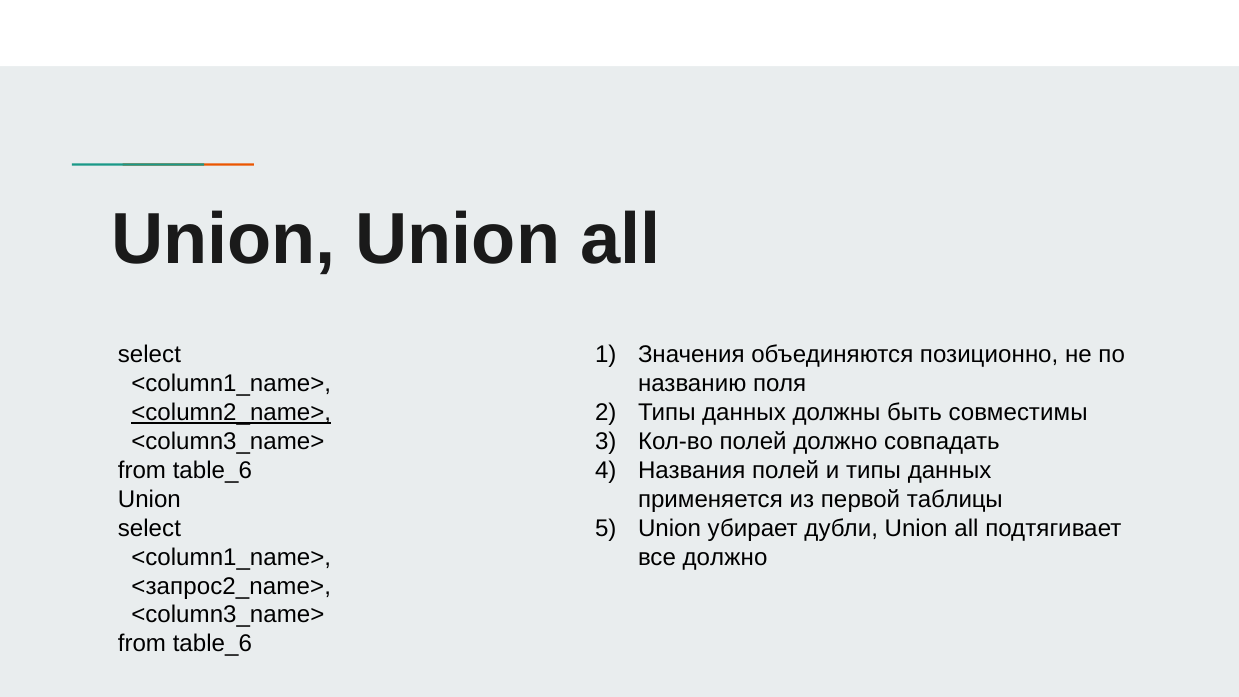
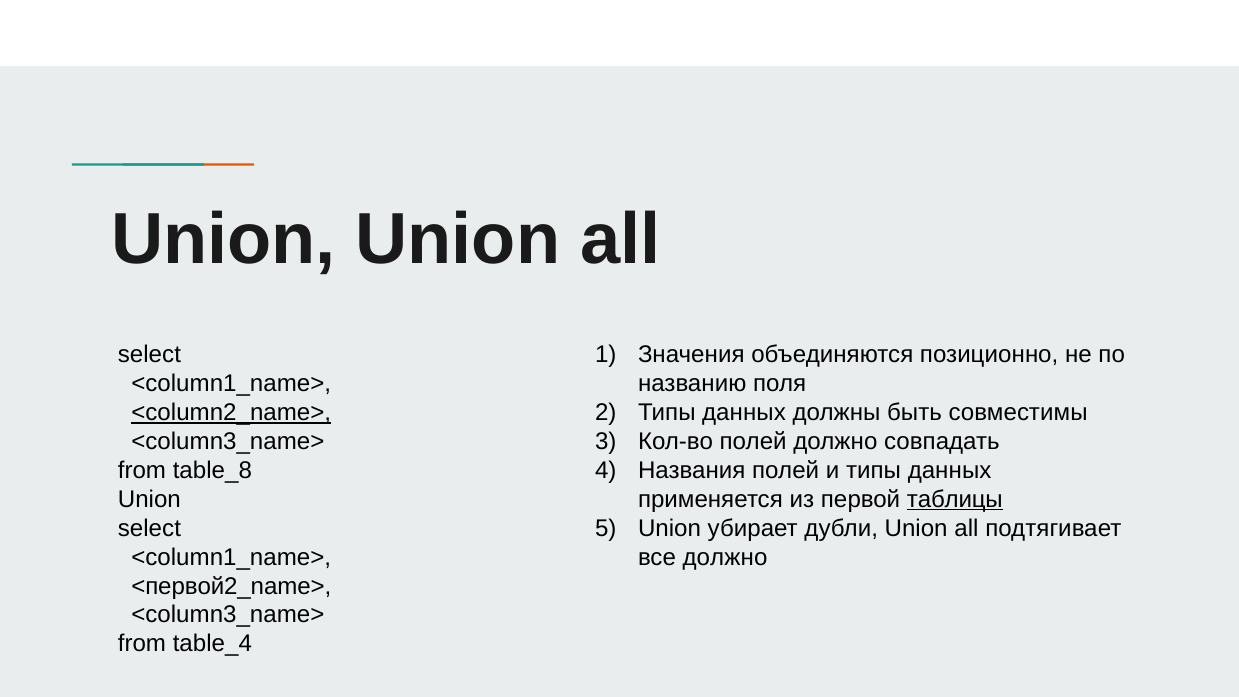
table_6 at (212, 470): table_6 -> table_8
таблицы underline: none -> present
<запрос2_name>: <запрос2_name> -> <первой2_name>
table_6 at (212, 644): table_6 -> table_4
